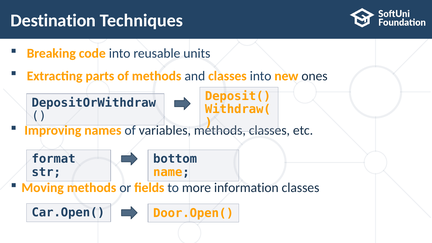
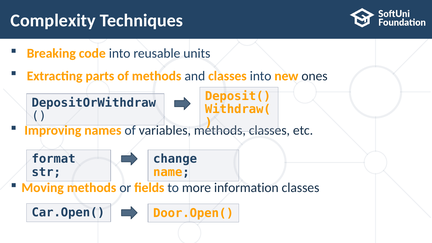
Destination: Destination -> Complexity
bottom: bottom -> change
